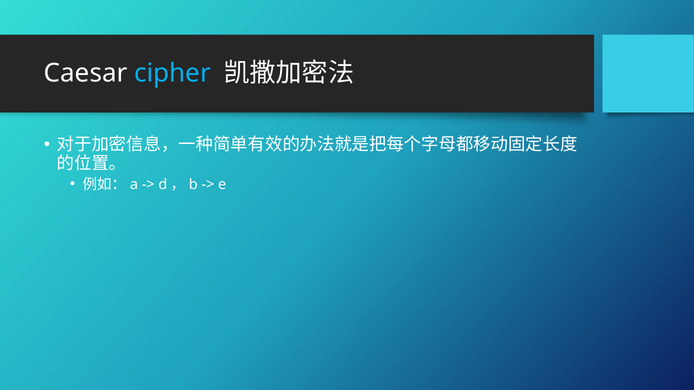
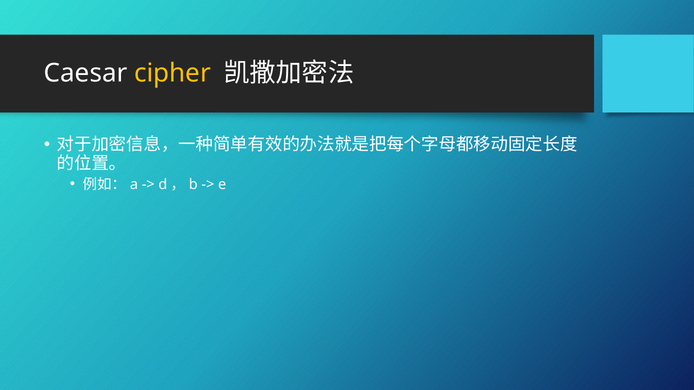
cipher colour: light blue -> yellow
